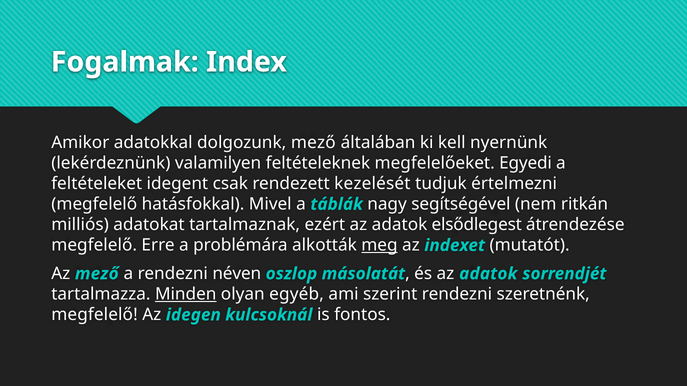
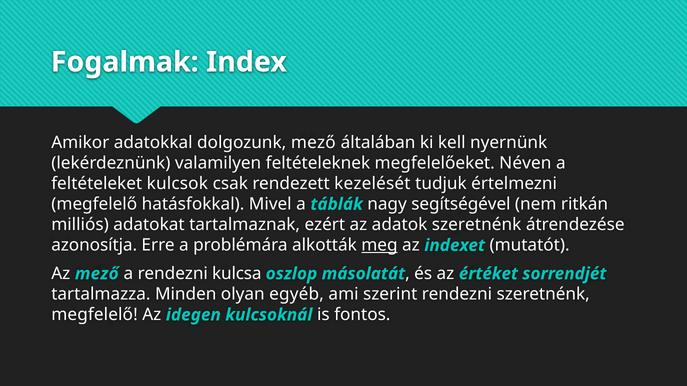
Egyedi: Egyedi -> Néven
idegent: idegent -> kulcsok
adatok elsődlegest: elsődlegest -> szeretnénk
megfelelő at (94, 246): megfelelő -> azonosítja
néven: néven -> kulcsa
és az adatok: adatok -> értéket
Minden underline: present -> none
